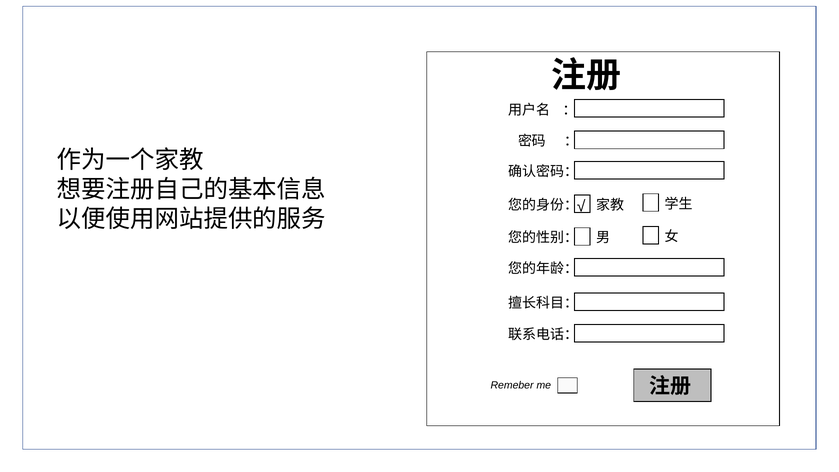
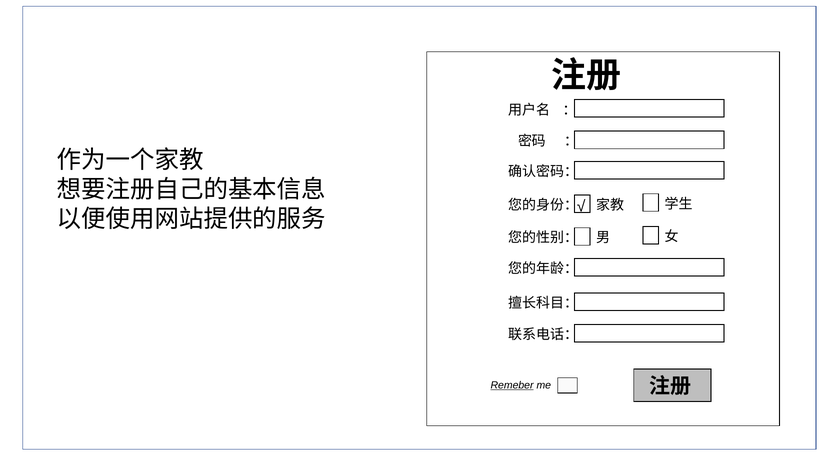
Remeber underline: none -> present
